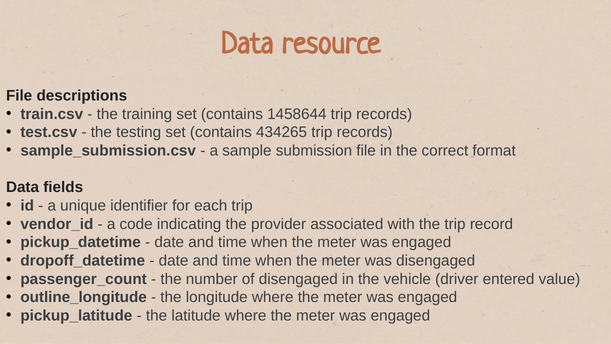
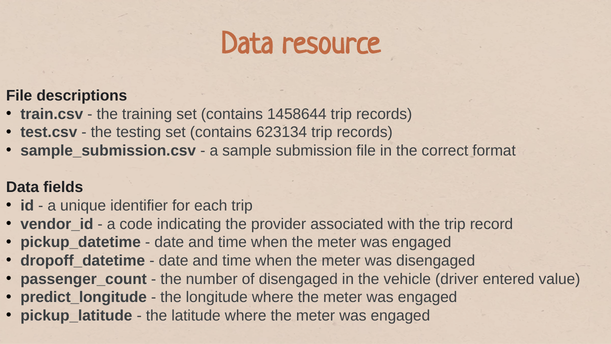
434265: 434265 -> 623134
outline_longitude: outline_longitude -> predict_longitude
